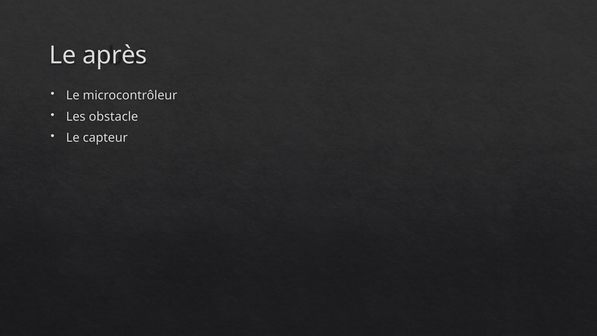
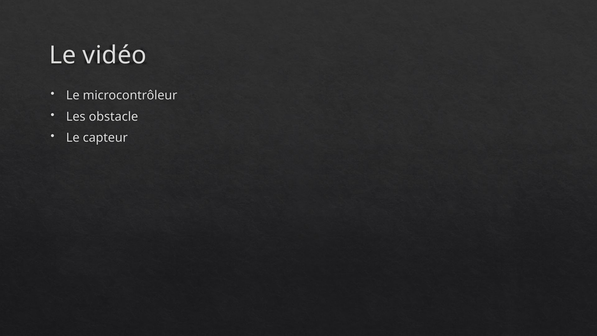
après: après -> vidéo
